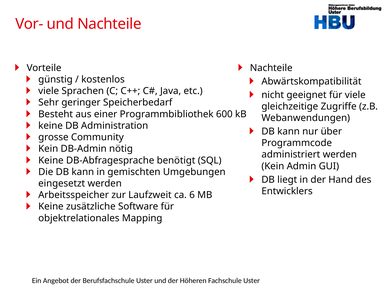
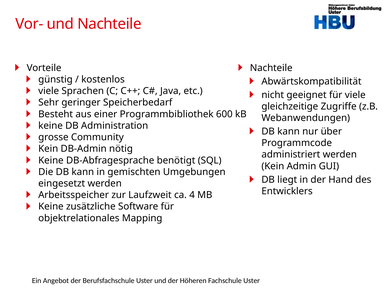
6: 6 -> 4
